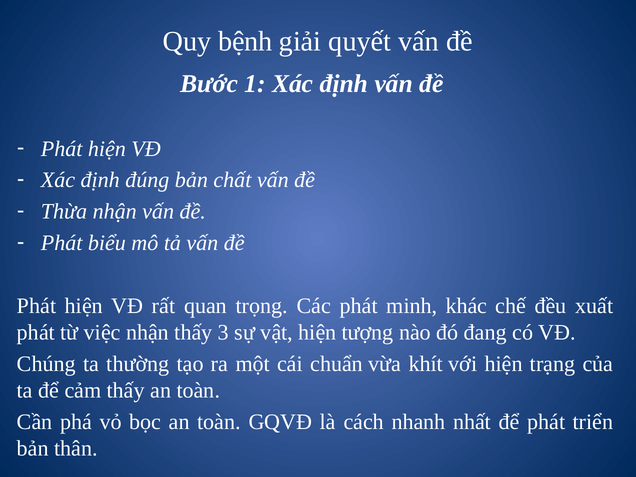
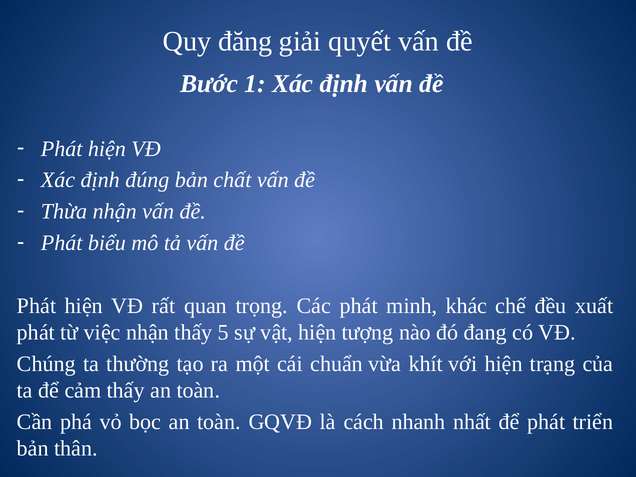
bệnh: bệnh -> đăng
3: 3 -> 5
